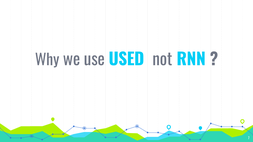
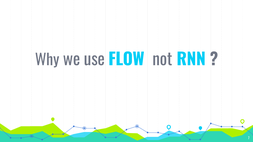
USED: USED -> FLOW
